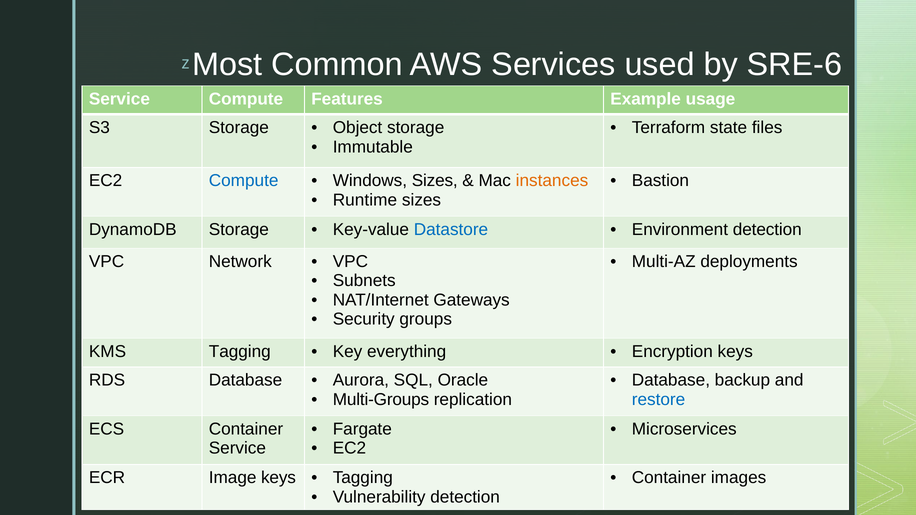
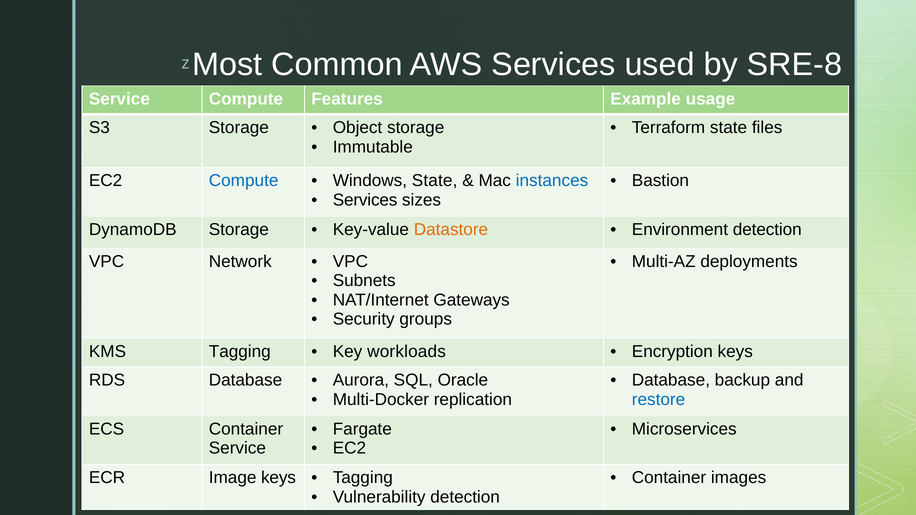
SRE-6: SRE-6 -> SRE-8
Windows Sizes: Sizes -> State
instances colour: orange -> blue
Runtime at (365, 200): Runtime -> Services
Datastore colour: blue -> orange
everything: everything -> workloads
Multi-Groups: Multi-Groups -> Multi-Docker
